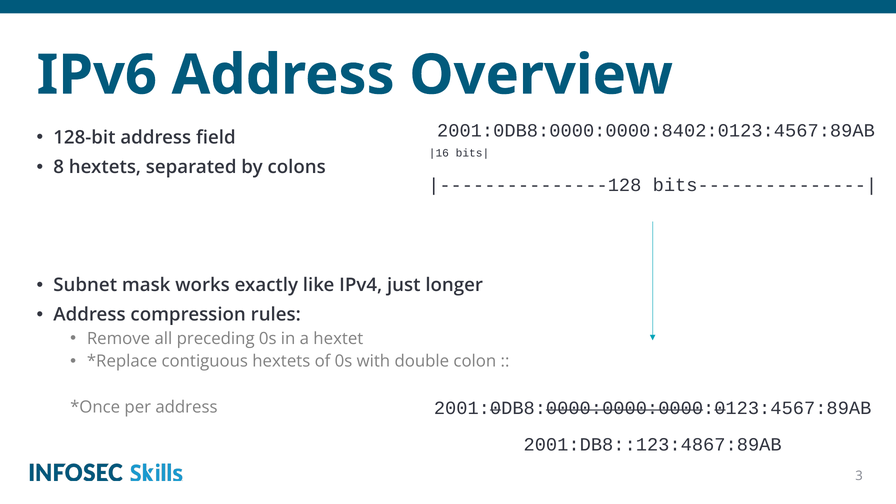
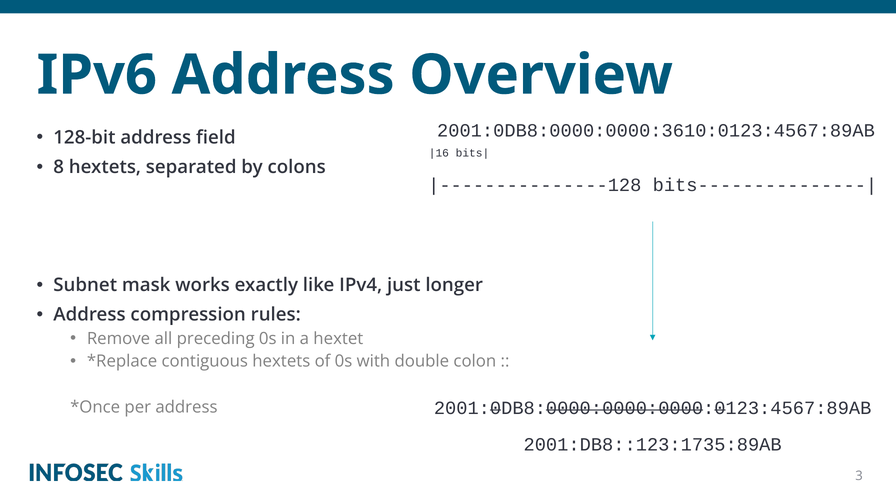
2001:0DB8:0000:0000:8402:0123:4567:89AB: 2001:0DB8:0000:0000:8402:0123:4567:89AB -> 2001:0DB8:0000:0000:3610:0123:4567:89AB
2001:DB8::123:4867:89AB: 2001:DB8::123:4867:89AB -> 2001:DB8::123:1735:89AB
